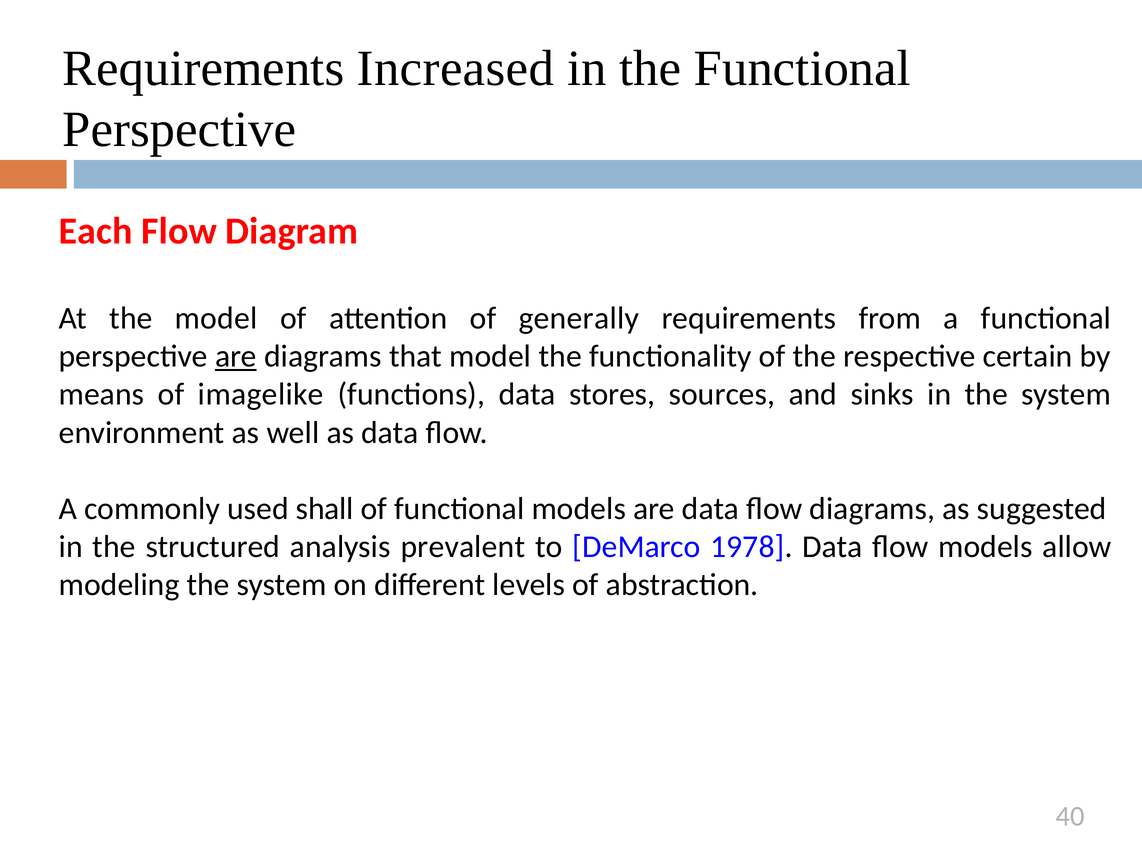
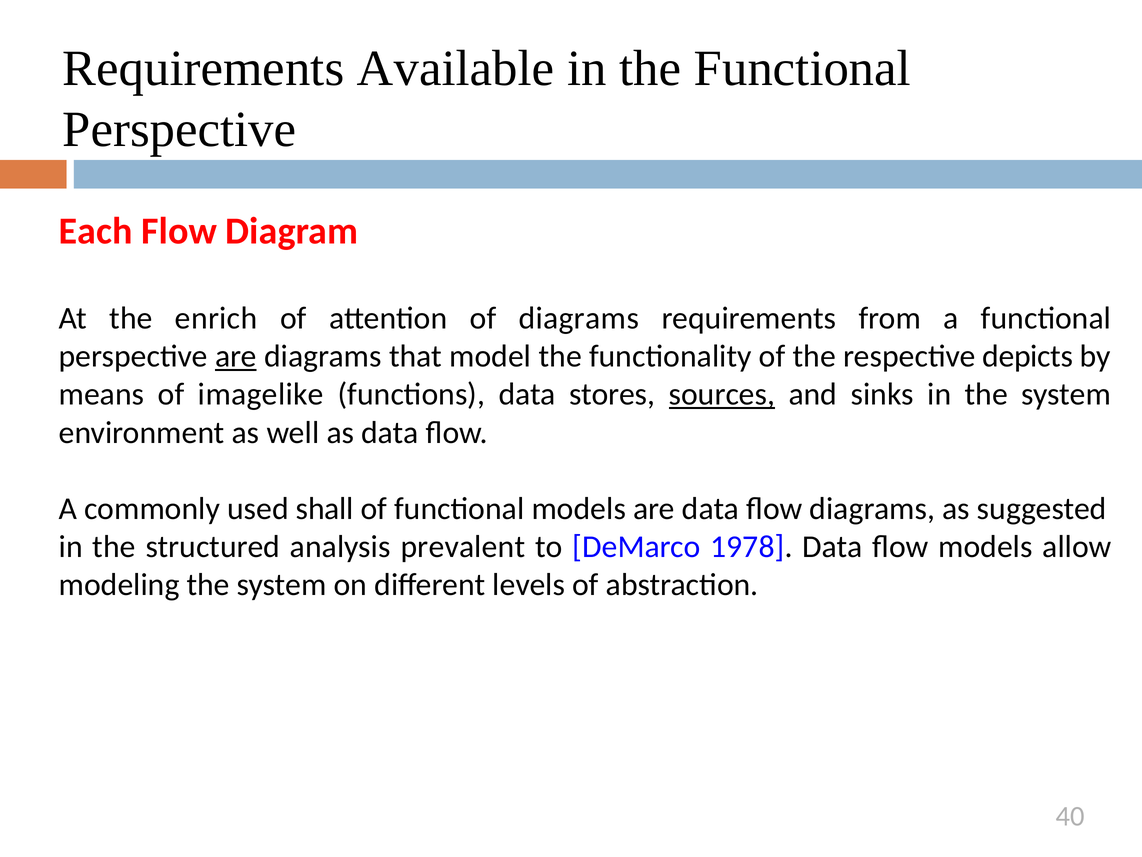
Increased: Increased -> Available
the model: model -> enrich
of generally: generally -> diagrams
certain: certain -> depicts
sources underline: none -> present
